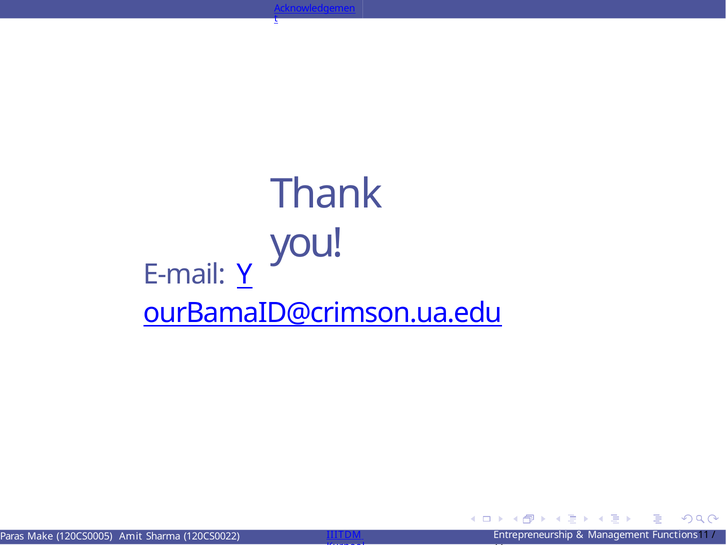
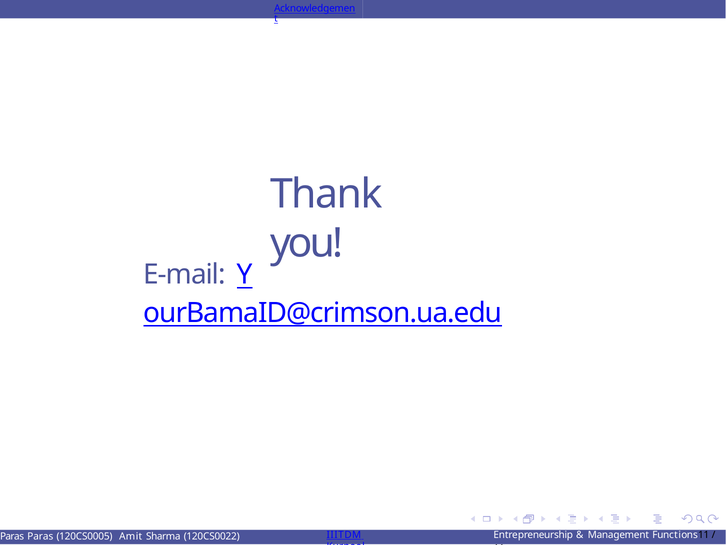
Paras Make: Make -> Paras
